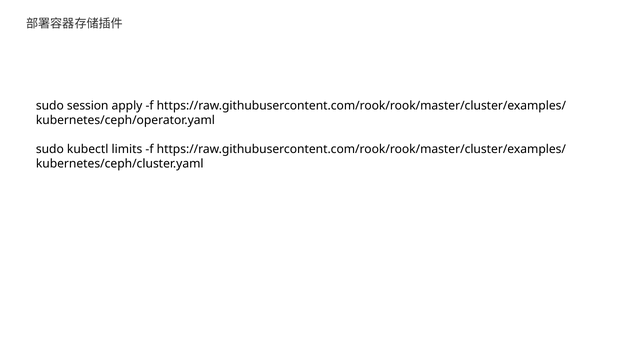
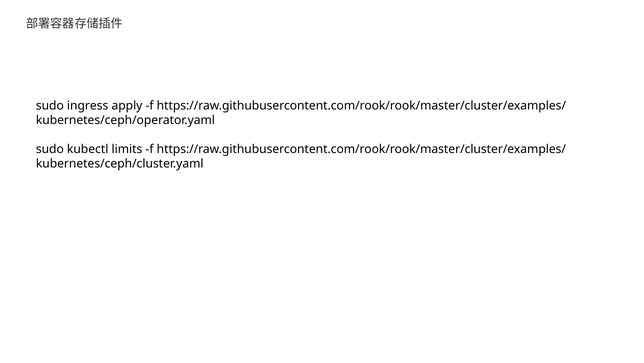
session: session -> ingress
